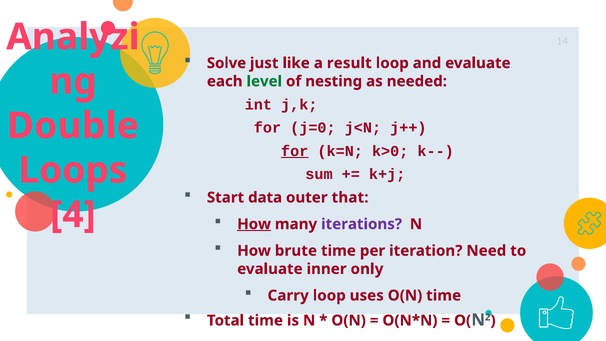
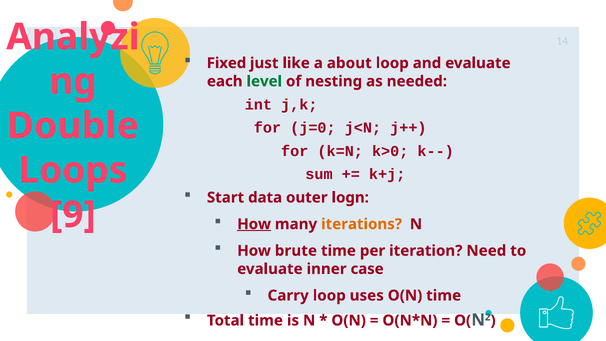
Solve: Solve -> Fixed
result: result -> about
for at (295, 151) underline: present -> none
that: that -> logn
4: 4 -> 9
iterations colour: purple -> orange
only: only -> case
